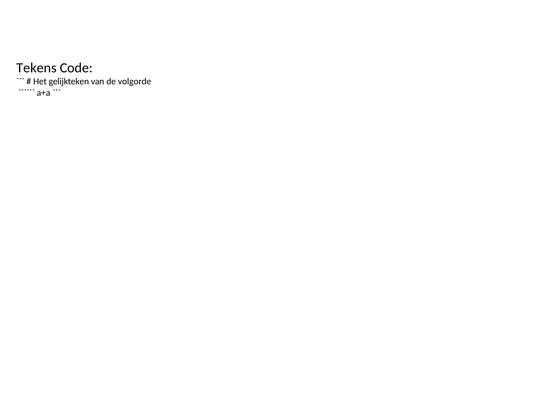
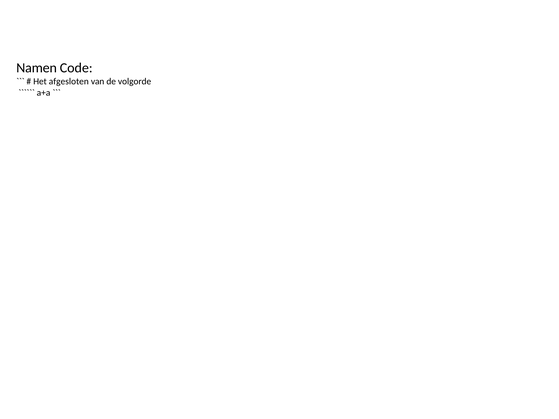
Tekens: Tekens -> Namen
gelijkteken: gelijkteken -> afgesloten
